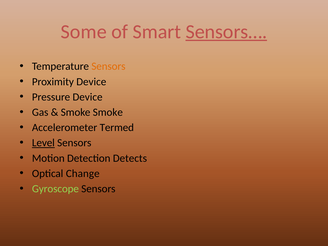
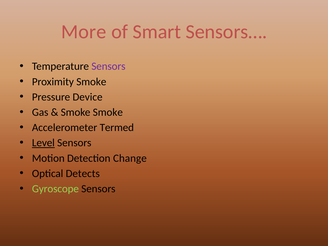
Some: Some -> More
Sensors… underline: present -> none
Sensors at (108, 66) colour: orange -> purple
Proximity Device: Device -> Smoke
Detects: Detects -> Change
Change: Change -> Detects
